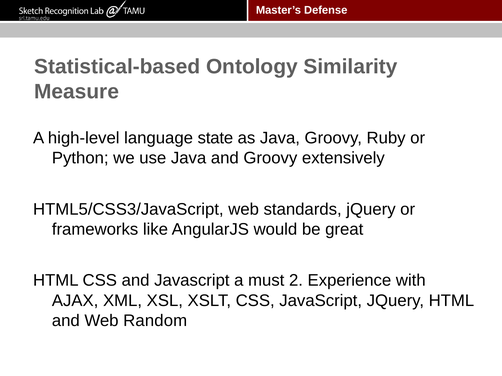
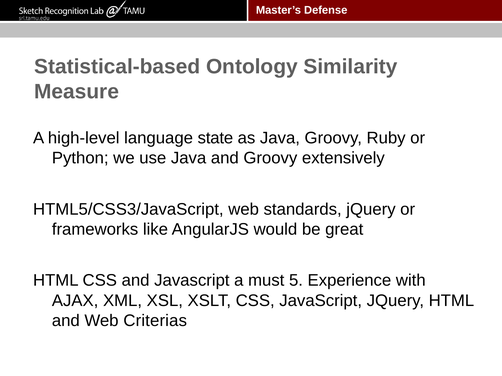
2: 2 -> 5
Random: Random -> Criterias
